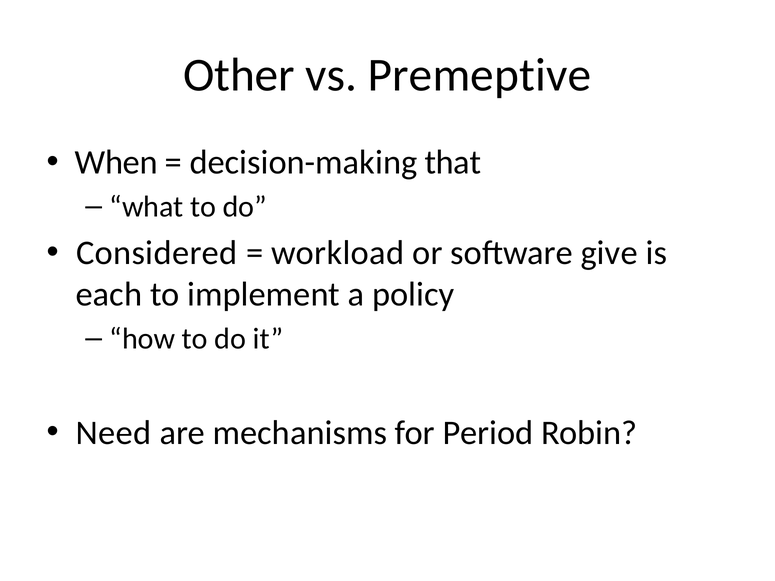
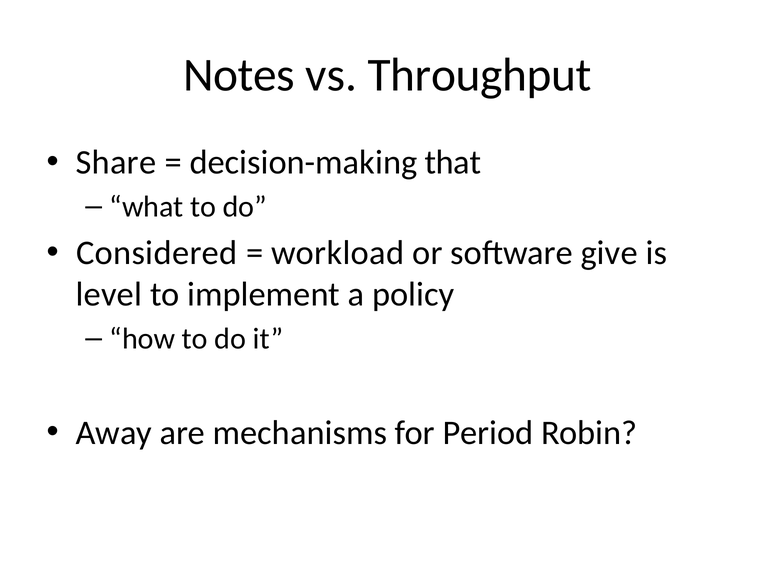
Other: Other -> Notes
Premeptive: Premeptive -> Throughput
When: When -> Share
each: each -> level
Need: Need -> Away
